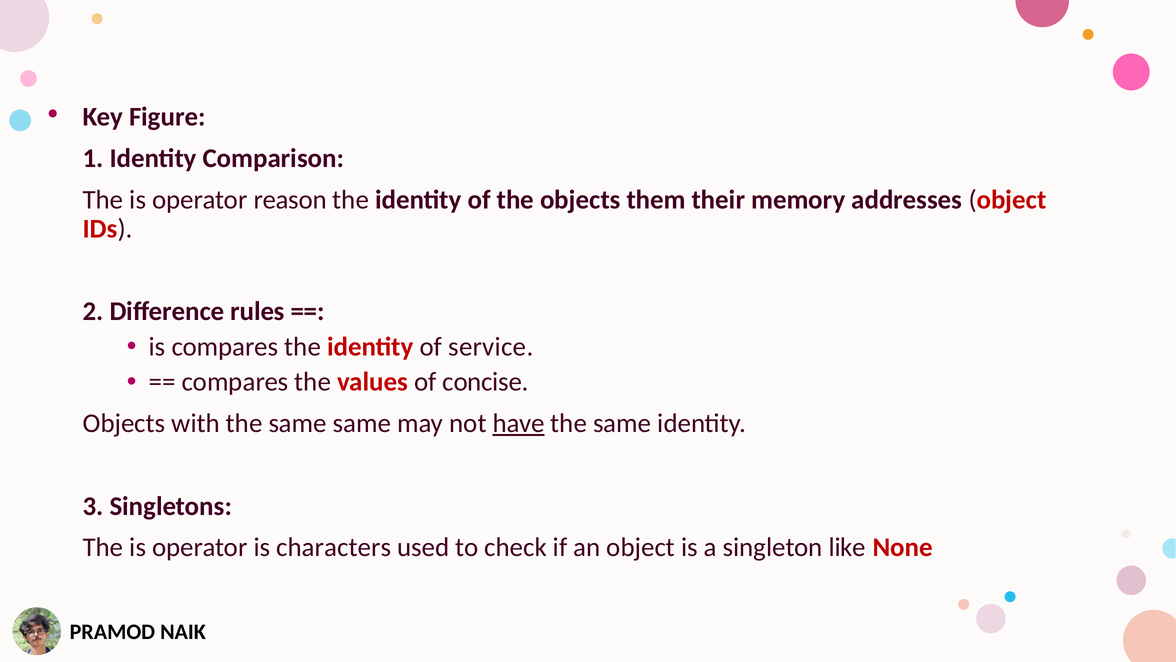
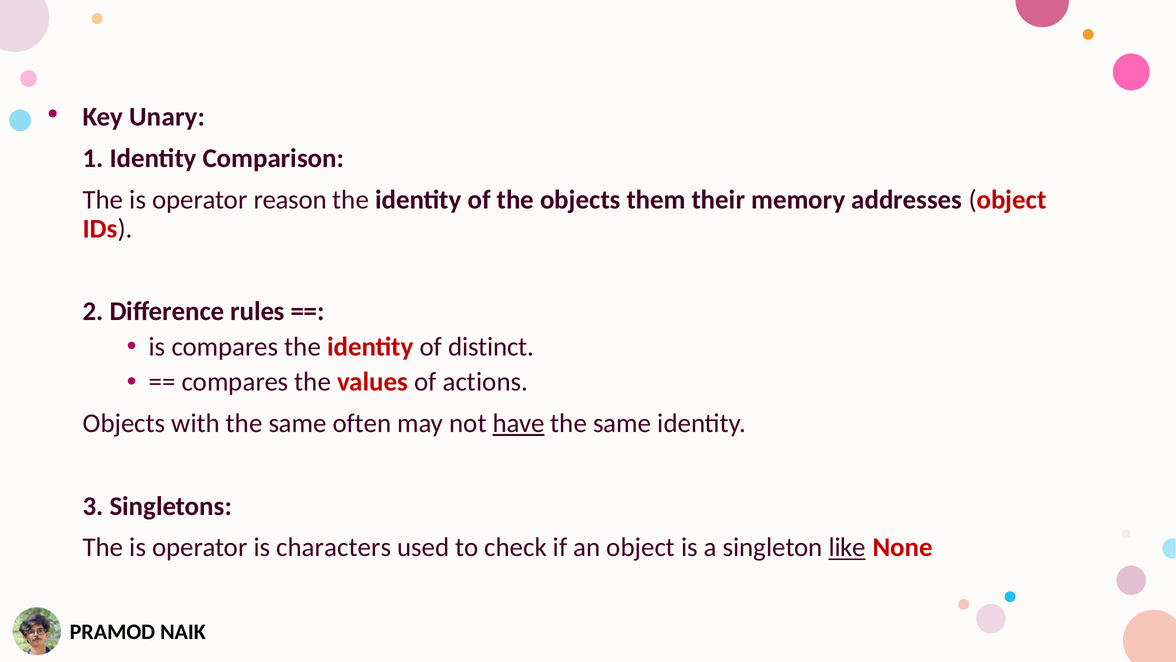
Figure: Figure -> Unary
service: service -> distinct
concise: concise -> actions
same same: same -> often
like underline: none -> present
